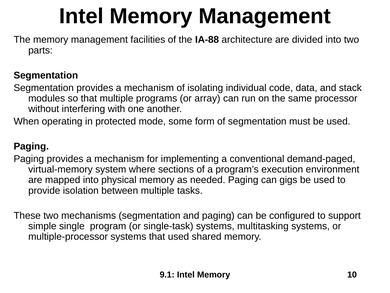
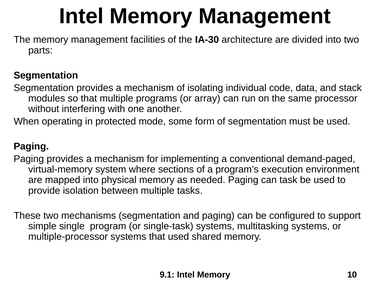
IA-88: IA-88 -> IA-30
gigs: gigs -> task
